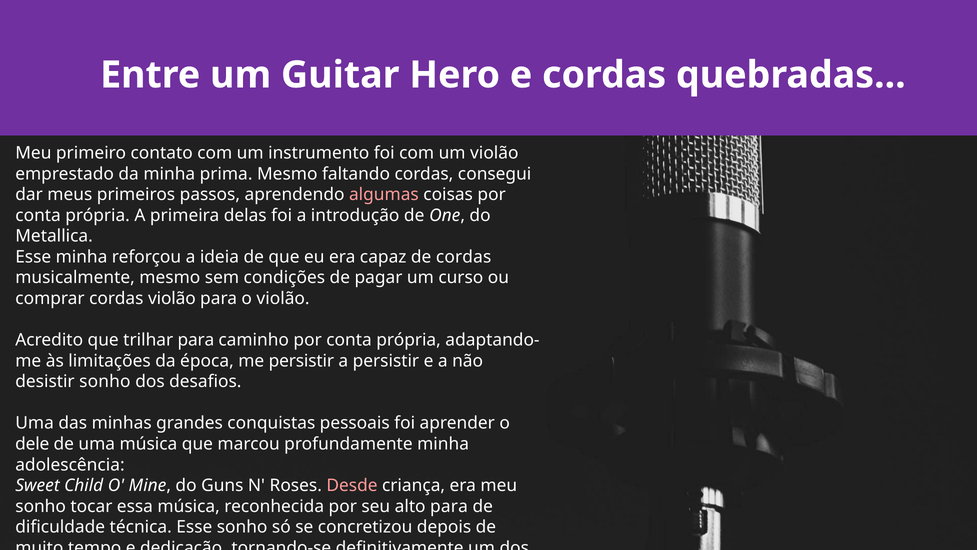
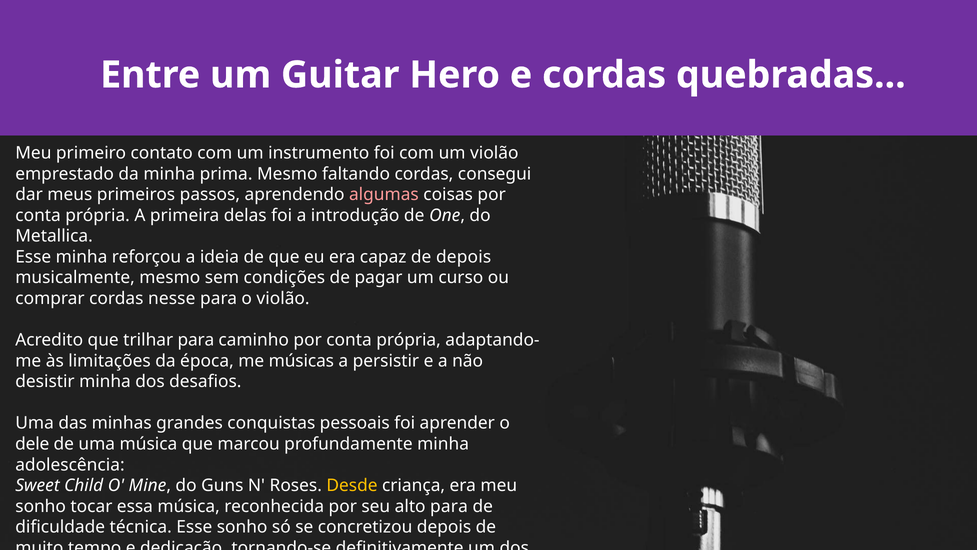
de cordas: cordas -> depois
cordas violão: violão -> nesse
me persistir: persistir -> músicas
desistir sonho: sonho -> minha
Desde colour: pink -> yellow
